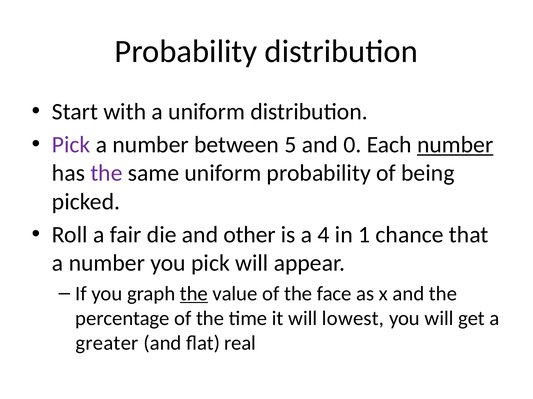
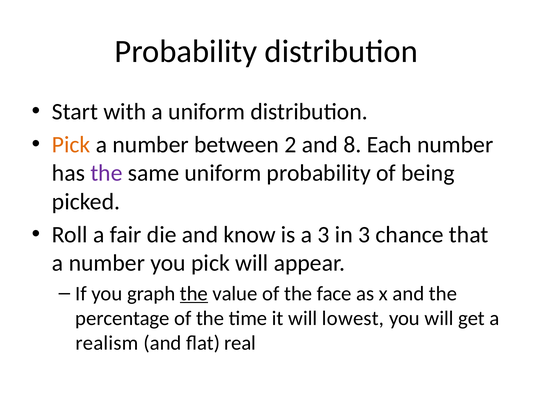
Pick at (71, 145) colour: purple -> orange
5: 5 -> 2
0: 0 -> 8
number at (455, 145) underline: present -> none
other: other -> know
a 4: 4 -> 3
in 1: 1 -> 3
greater: greater -> realism
